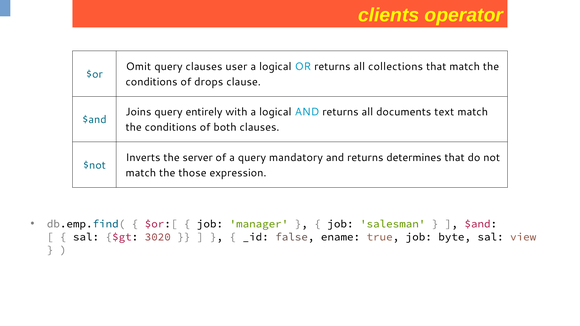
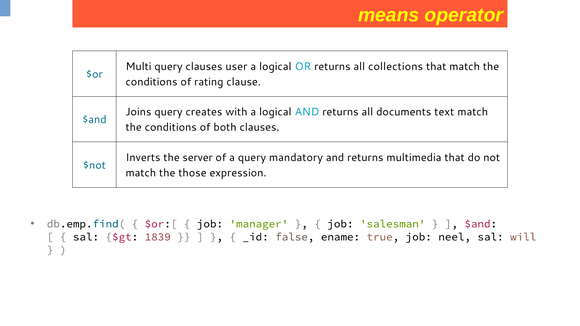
clients: clients -> means
Omit: Omit -> Multi
drops: drops -> rating
entirely: entirely -> creates
determines: determines -> multimedia
3020: 3020 -> 1839
byte: byte -> neel
view: view -> will
